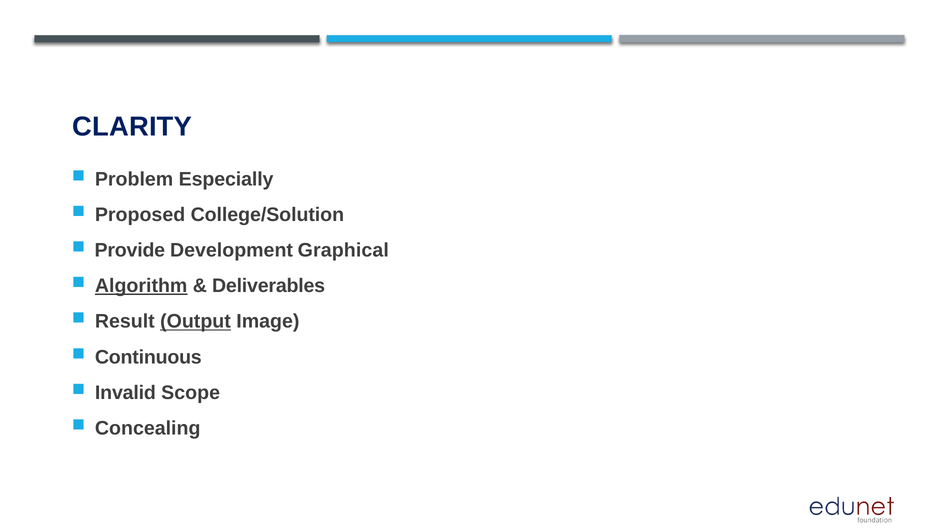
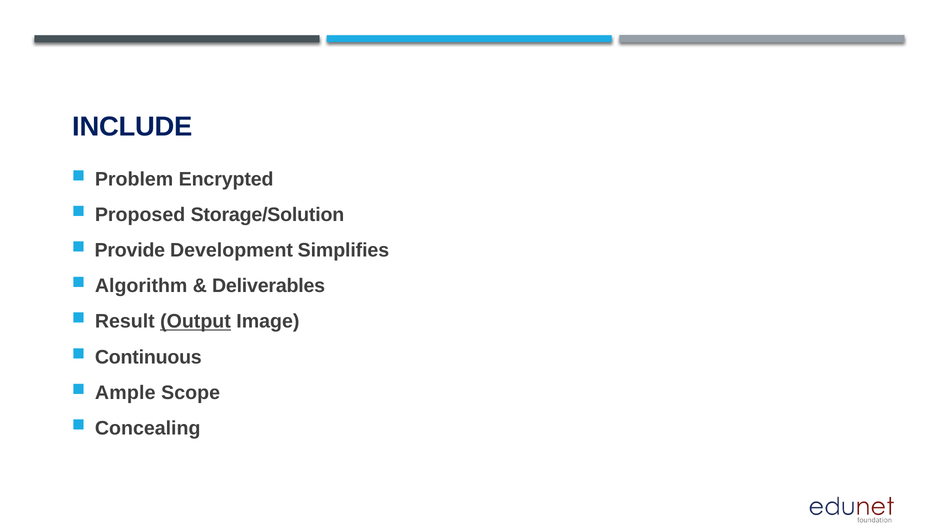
CLARITY: CLARITY -> INCLUDE
Especially: Especially -> Encrypted
College/Solution: College/Solution -> Storage/Solution
Graphical: Graphical -> Simplifies
Algorithm underline: present -> none
Invalid: Invalid -> Ample
